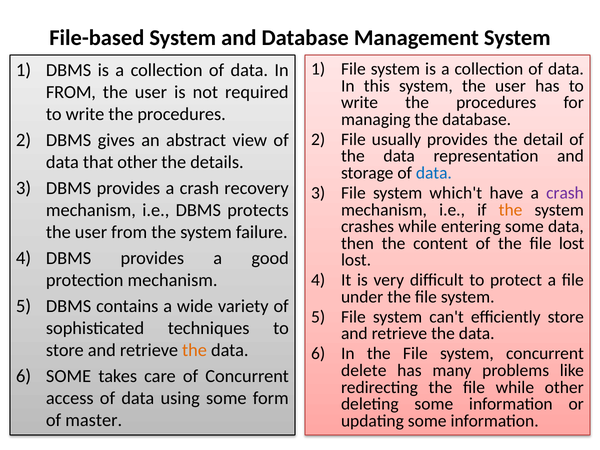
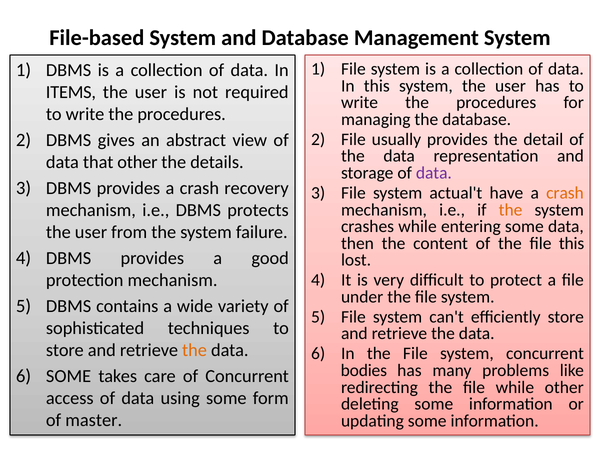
FROM at (71, 92): FROM -> ITEMS
data at (434, 173) colour: blue -> purple
which't: which't -> actual't
crash at (565, 193) colour: purple -> orange
file lost: lost -> this
delete: delete -> bodies
